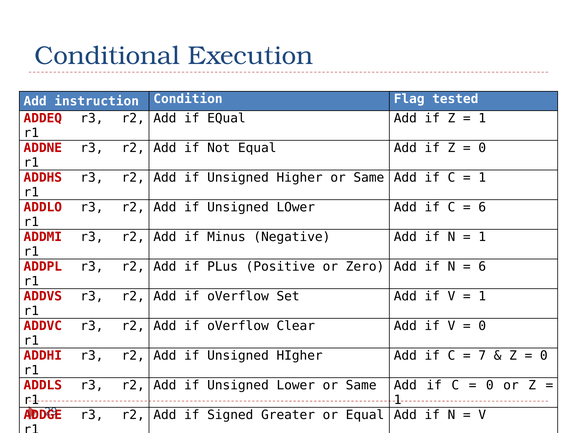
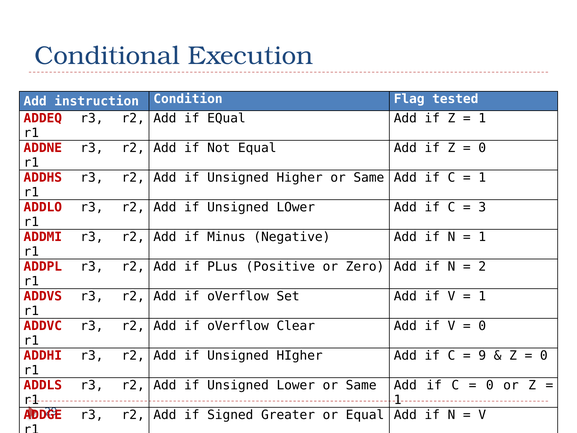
6 at (482, 207): 6 -> 3
6 at (482, 266): 6 -> 2
7: 7 -> 9
